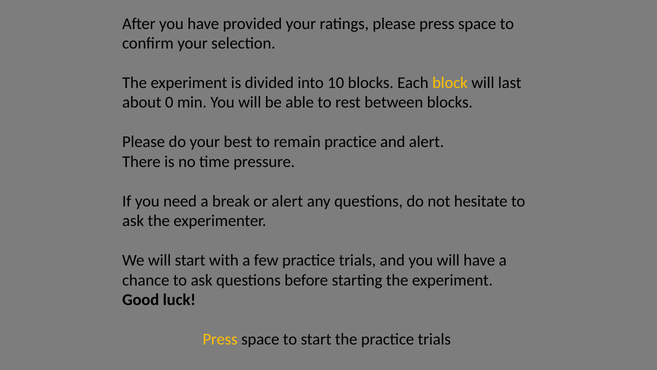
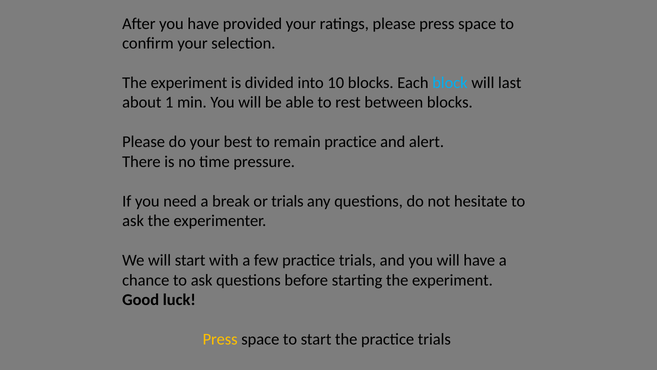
block colour: yellow -> light blue
0: 0 -> 1
or alert: alert -> trials
